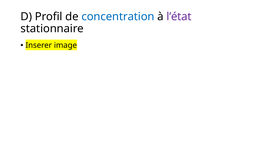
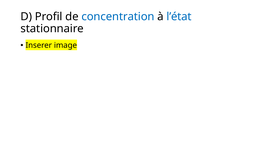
l’état colour: purple -> blue
